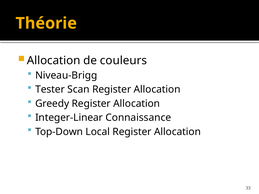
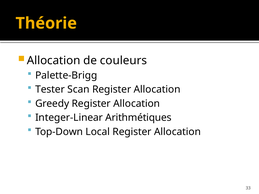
Niveau-Brigg: Niveau-Brigg -> Palette-Brigg
Connaissance: Connaissance -> Arithmétiques
